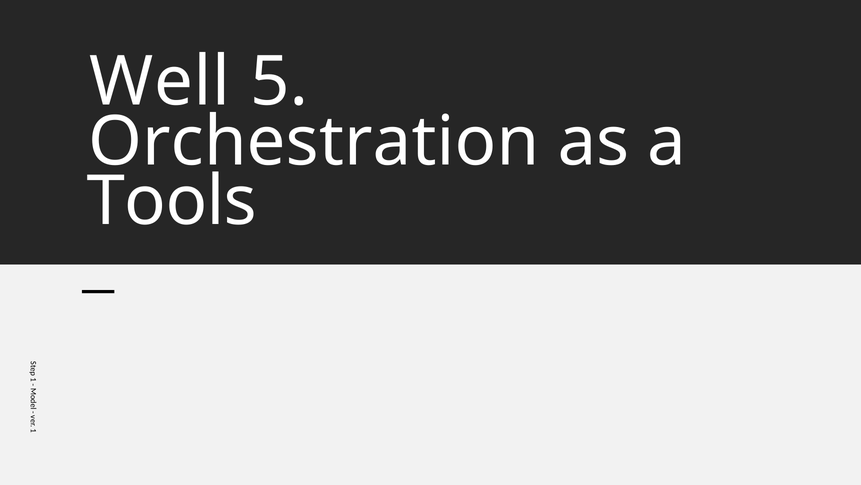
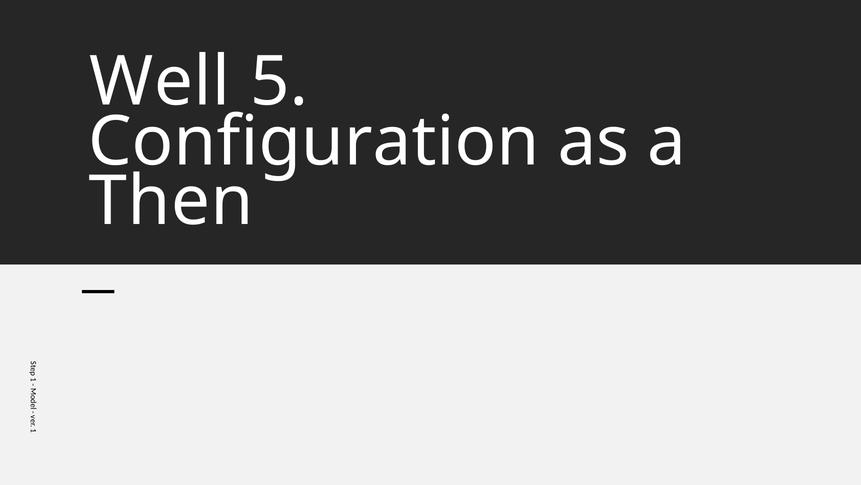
Orchestration: Orchestration -> Configuration
Tools: Tools -> Then
